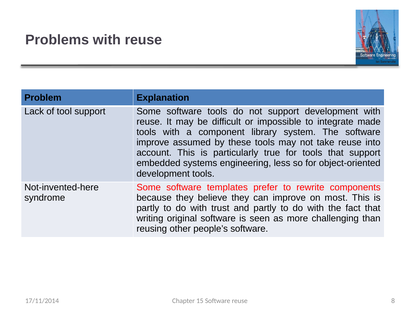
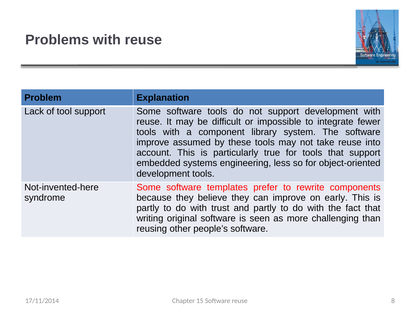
made: made -> fewer
most: most -> early
